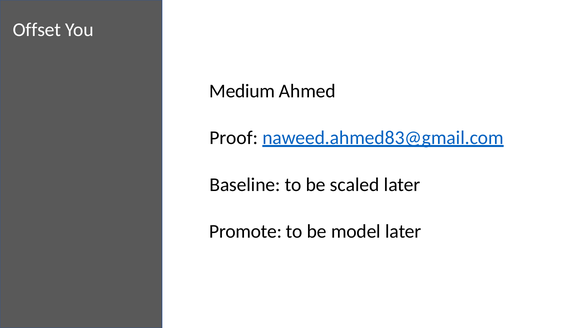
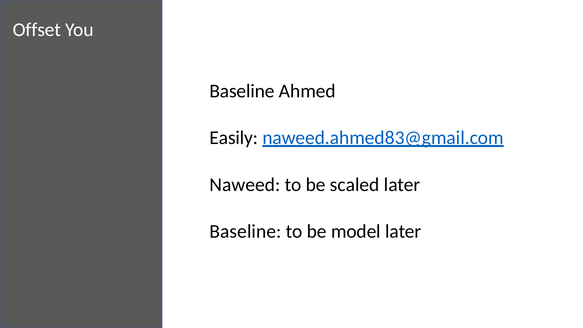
Medium at (242, 91): Medium -> Baseline
Proof: Proof -> Easily
Baseline: Baseline -> Naweed
Promote at (246, 231): Promote -> Baseline
